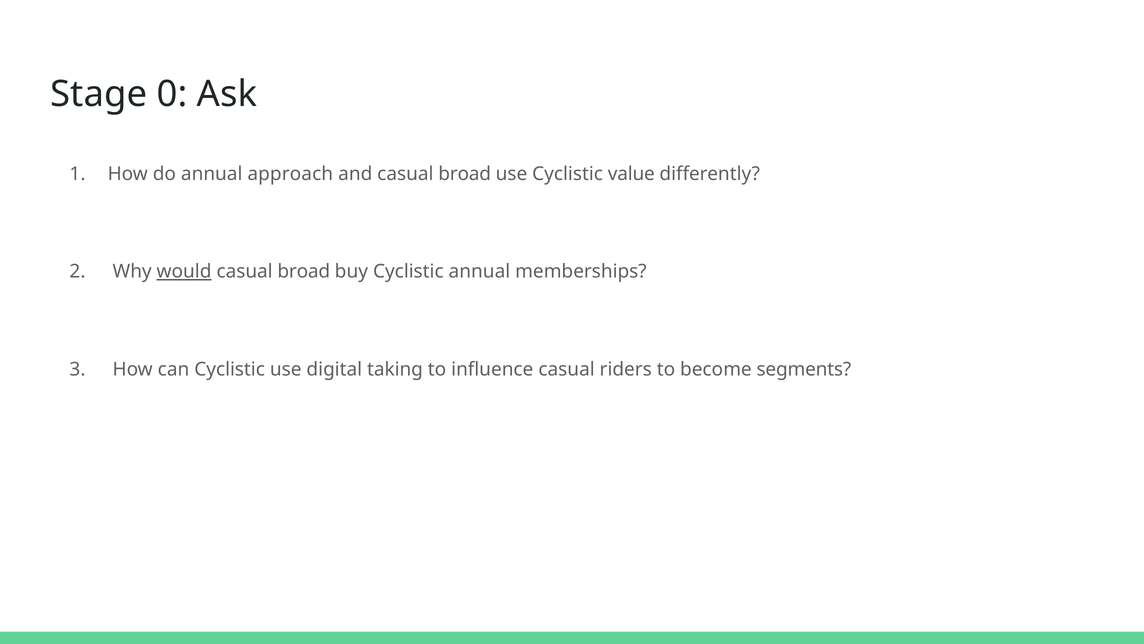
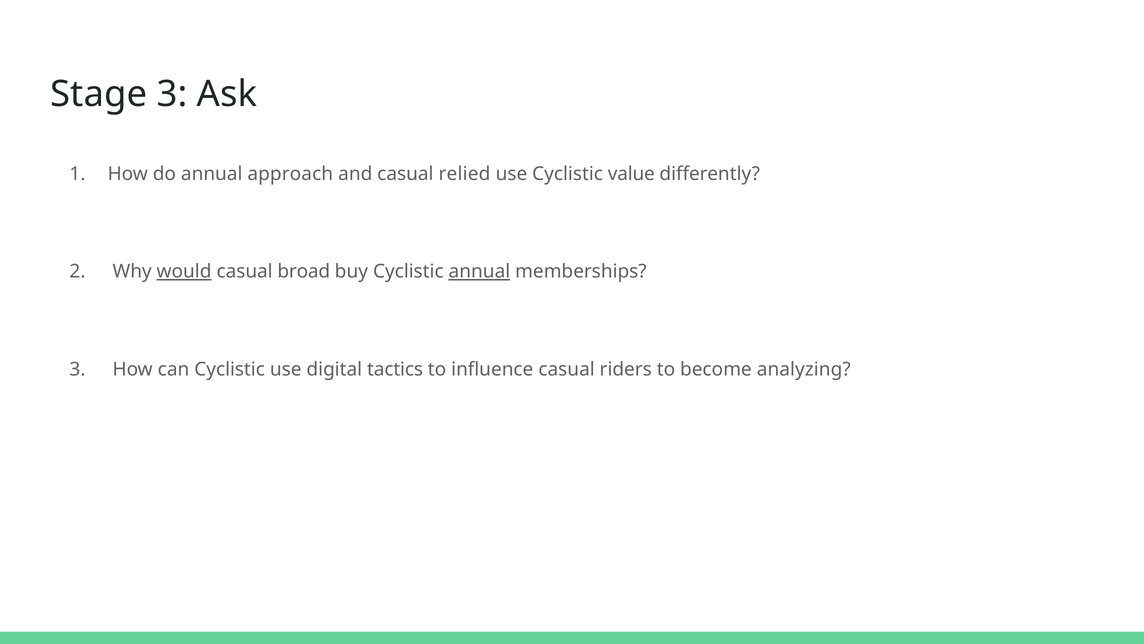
Stage 0: 0 -> 3
and casual broad: broad -> relied
annual at (479, 271) underline: none -> present
taking: taking -> tactics
segments: segments -> analyzing
